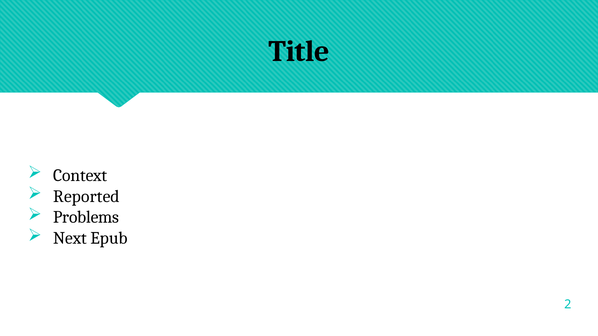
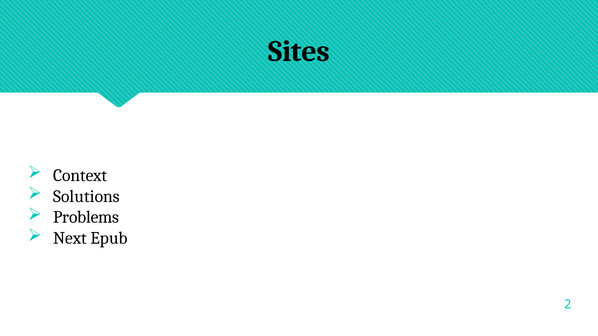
Title: Title -> Sites
Reported: Reported -> Solutions
